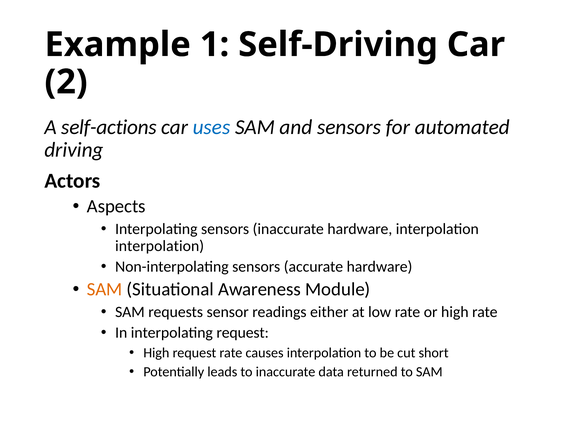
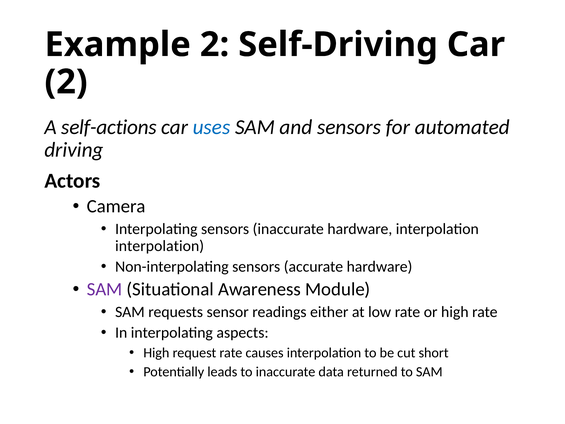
Example 1: 1 -> 2
Aspects: Aspects -> Camera
SAM at (105, 289) colour: orange -> purple
interpolating request: request -> aspects
